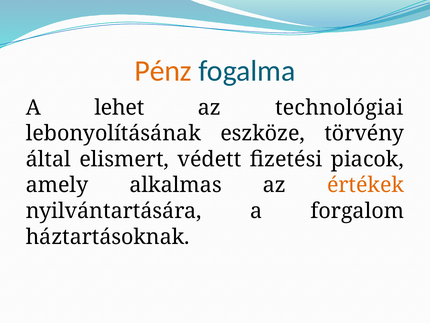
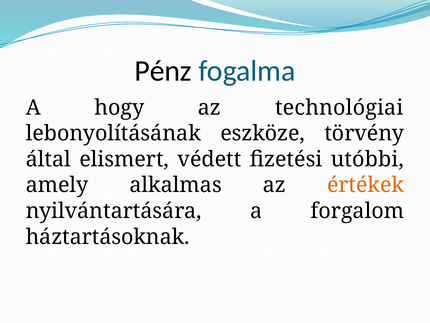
Pénz colour: orange -> black
lehet: lehet -> hogy
piacok: piacok -> utóbbi
